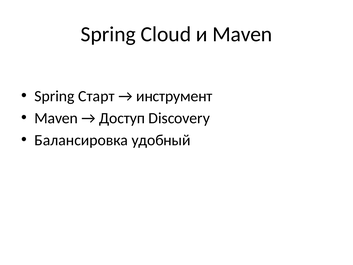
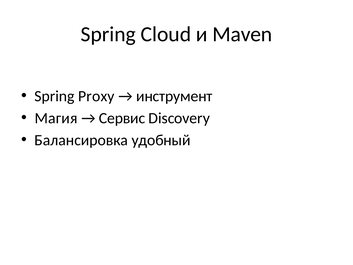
Старт: Старт -> Proxy
Maven at (56, 118): Maven -> Магия
Доступ: Доступ -> Сервис
